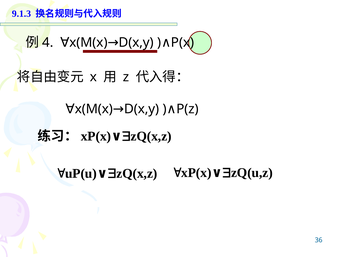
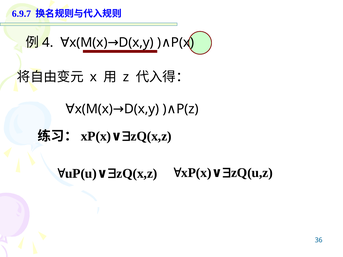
9.1.3: 9.1.3 -> 6.9.7
